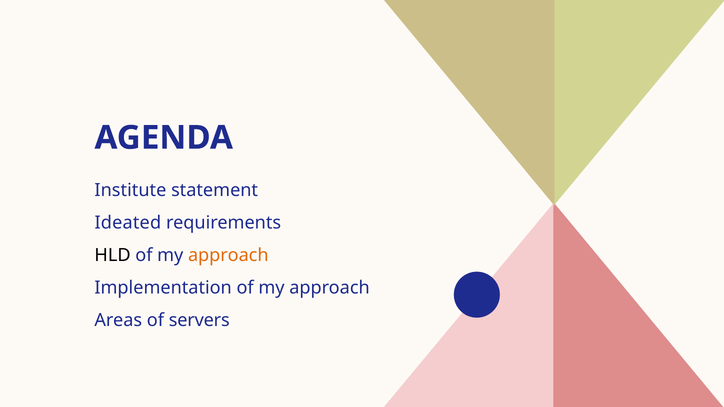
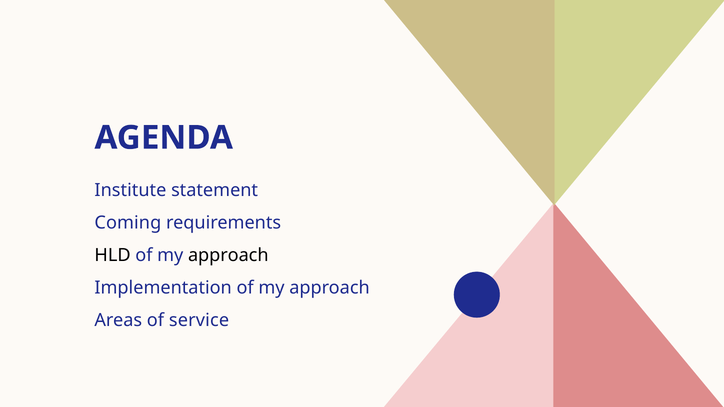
Ideated: Ideated -> Coming
approach at (228, 255) colour: orange -> black
servers: servers -> service
